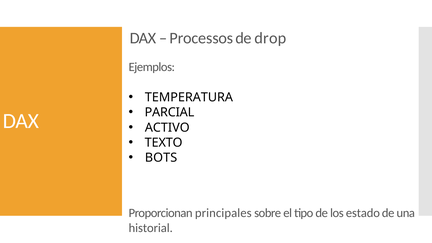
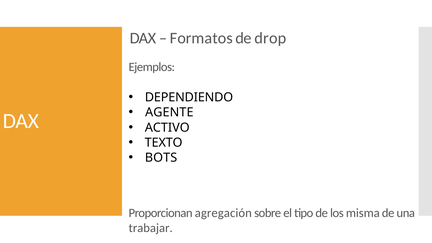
Processos: Processos -> Formatos
TEMPERATURA: TEMPERATURA -> DEPENDIENDO
PARCIAL: PARCIAL -> AGENTE
principales: principales -> agregación
estado: estado -> misma
historial: historial -> trabajar
